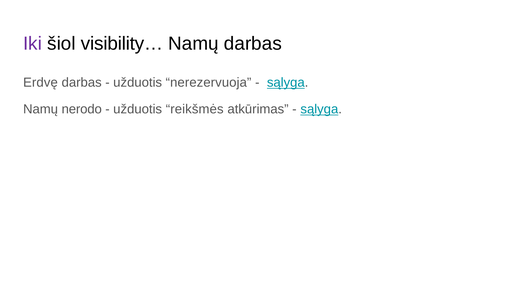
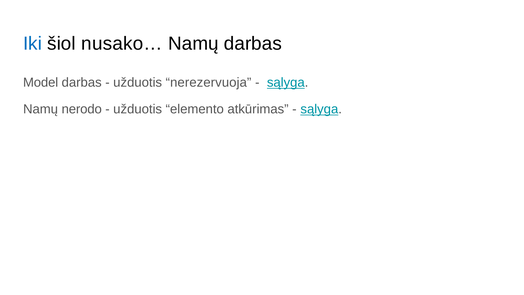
Iki colour: purple -> blue
visibility…: visibility… -> nusako…
Erdvę: Erdvę -> Model
reikšmės: reikšmės -> elemento
